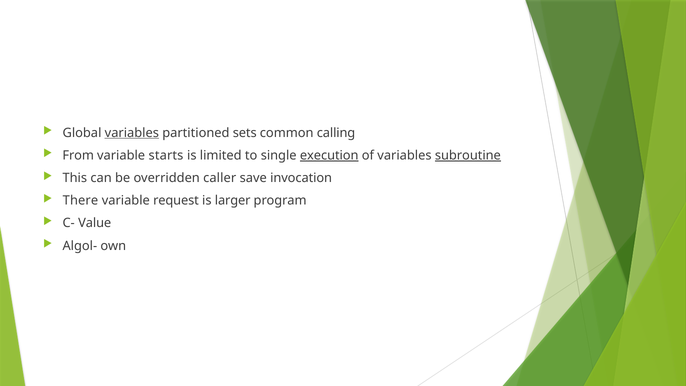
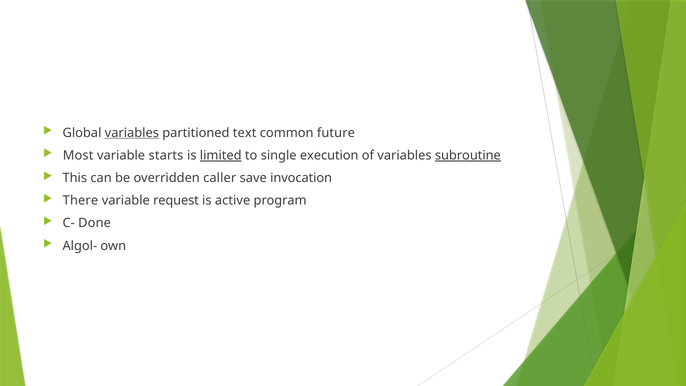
sets: sets -> text
calling: calling -> future
From: From -> Most
limited underline: none -> present
execution underline: present -> none
larger: larger -> active
Value: Value -> Done
